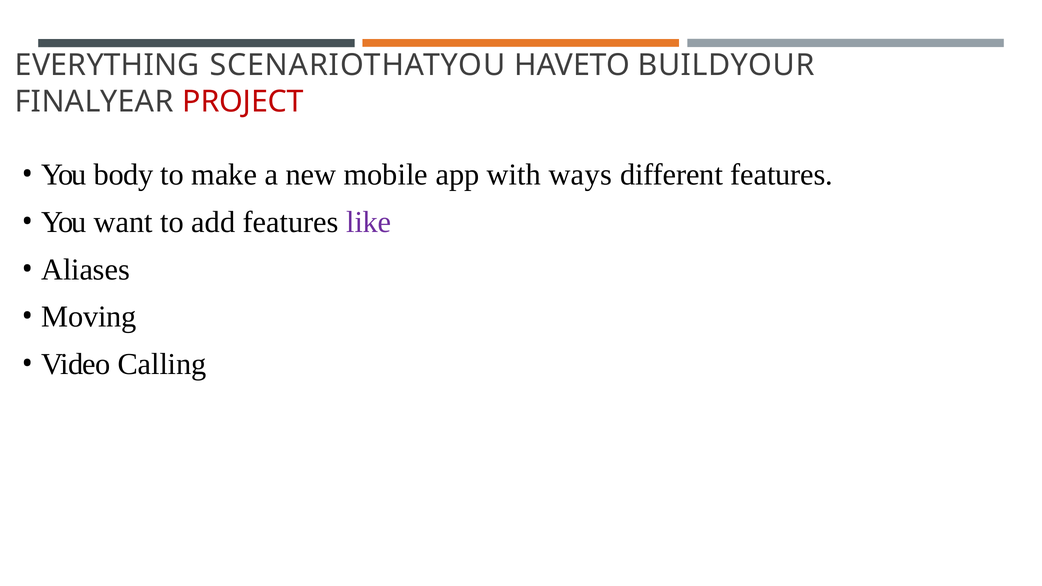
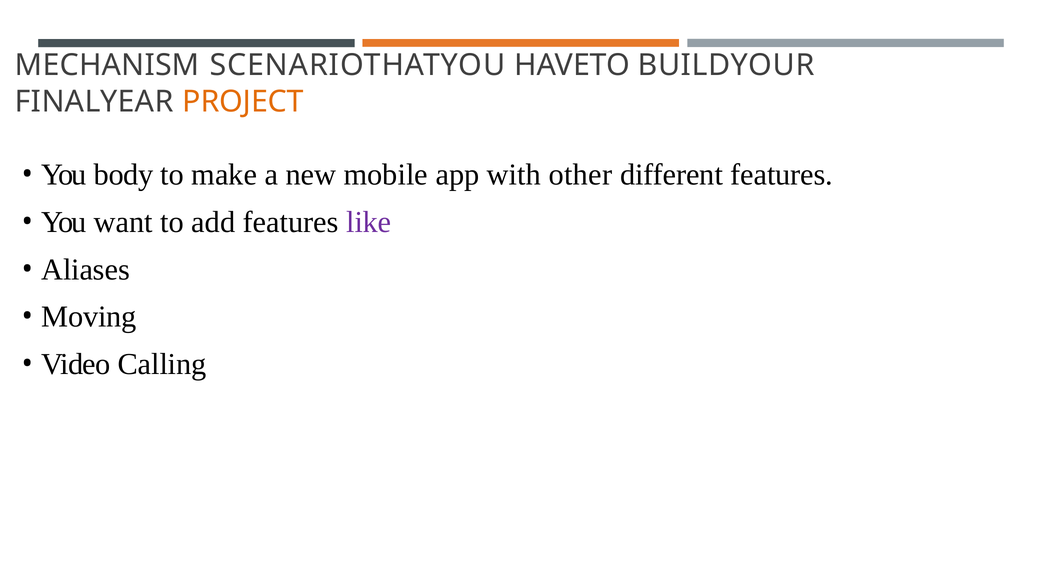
EVERYTHING: EVERYTHING -> MECHANISM
PROJECT colour: red -> orange
ways: ways -> other
